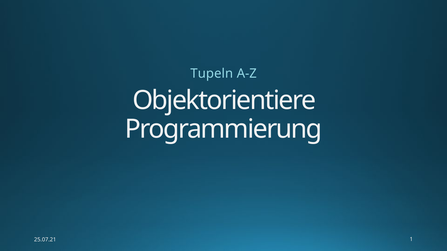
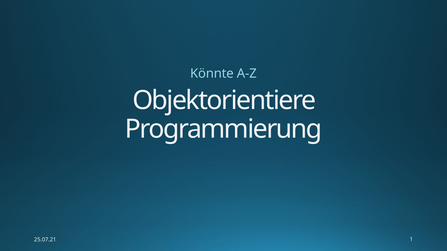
Tupeln: Tupeln -> Könnte
